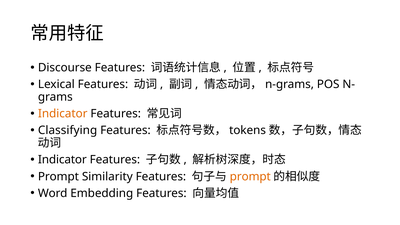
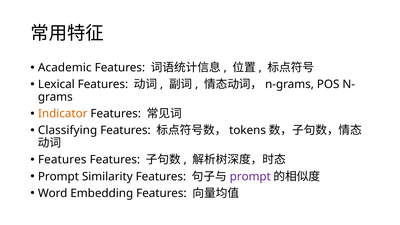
Discourse: Discourse -> Academic
Indicator at (62, 160): Indicator -> Features
prompt at (250, 177) colour: orange -> purple
